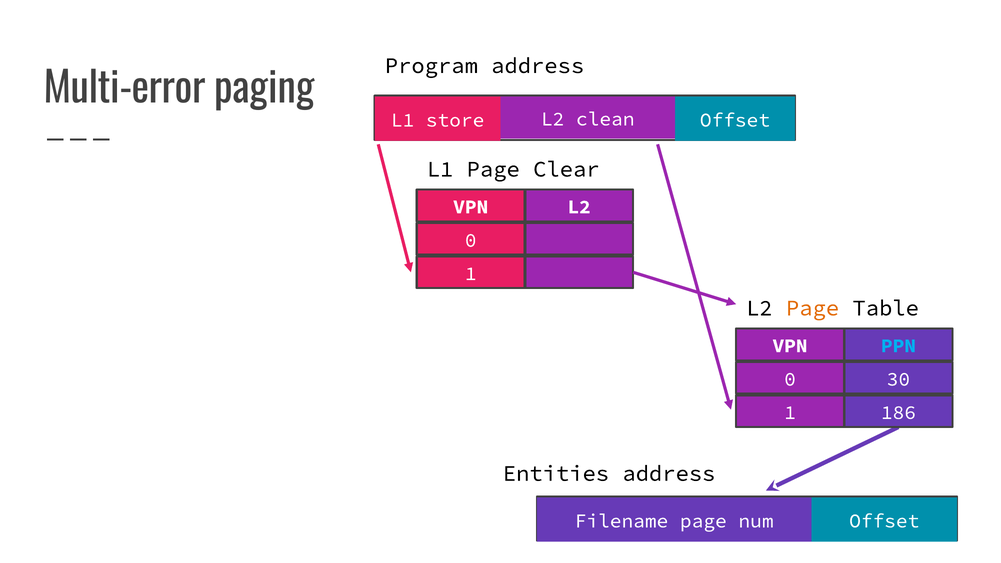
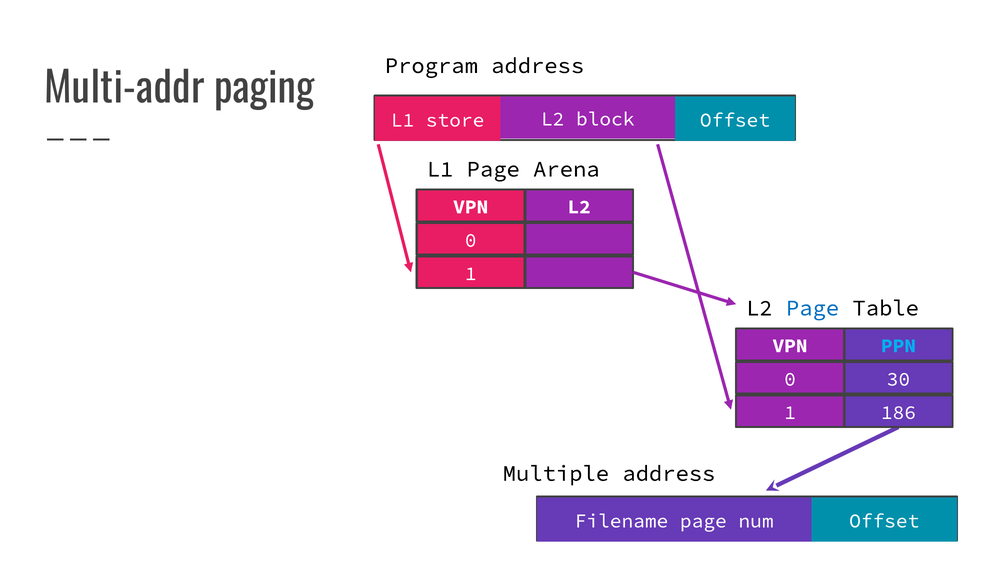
Multi-error: Multi-error -> Multi-addr
clean: clean -> block
Clear: Clear -> Arena
Page at (813, 308) colour: orange -> blue
Entities: Entities -> Multiple
